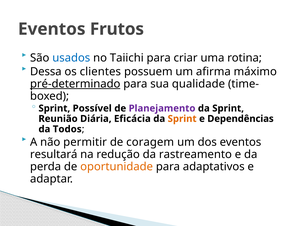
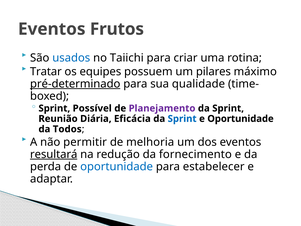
Dessa: Dessa -> Tratar
clientes: clientes -> equipes
afirma: afirma -> pilares
Sprint at (182, 119) colour: orange -> blue
e Dependências: Dependências -> Oportunidade
coragem: coragem -> melhoria
resultará underline: none -> present
rastreamento: rastreamento -> fornecimento
oportunidade at (117, 166) colour: orange -> blue
adaptativos: adaptativos -> estabelecer
